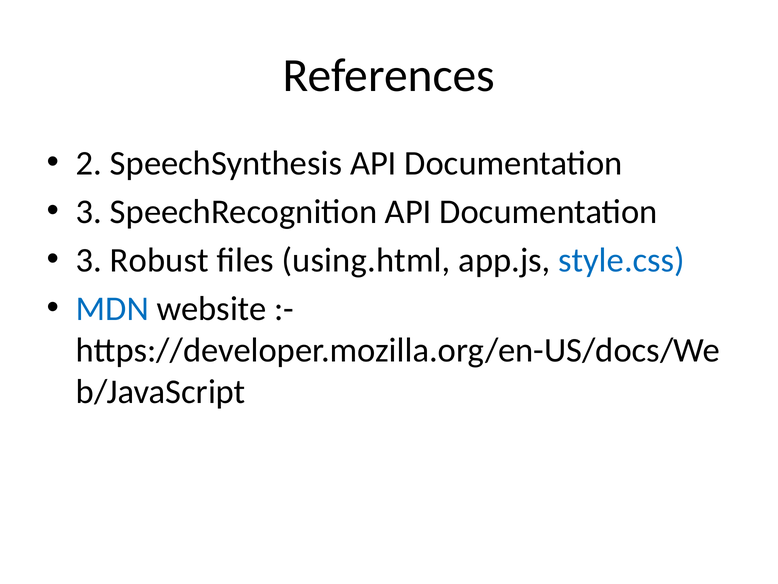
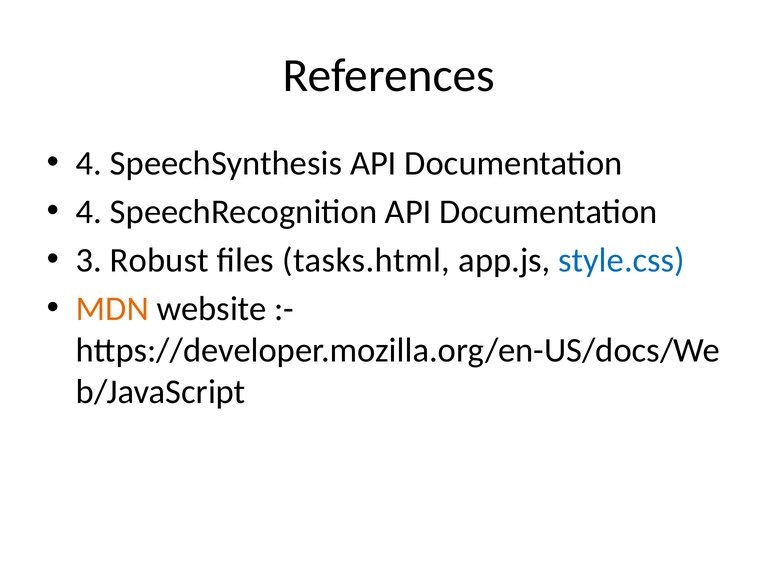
2 at (89, 163): 2 -> 4
3 at (89, 212): 3 -> 4
using.html: using.html -> tasks.html
MDN colour: blue -> orange
